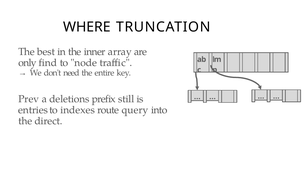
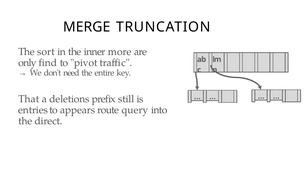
WHERE: WHERE -> MERGE
best: best -> sort
array: array -> more
node: node -> pivot
Prev: Prev -> That
indexes: indexes -> appears
